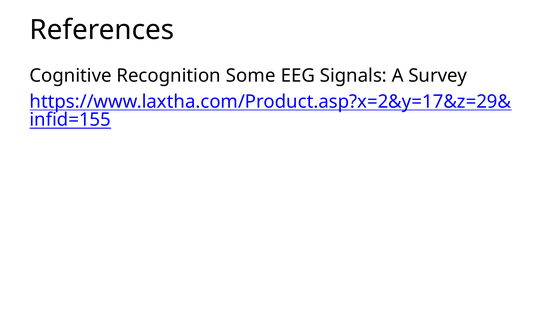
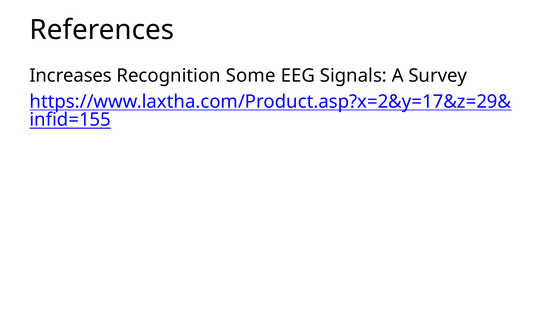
Cognitive: Cognitive -> Increases
